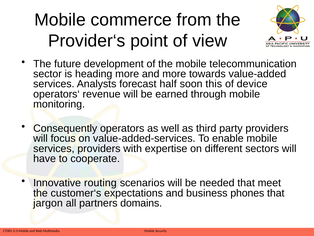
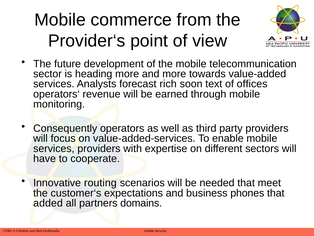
half: half -> rich
this: this -> text
device: device -> offices
jargon: jargon -> added
